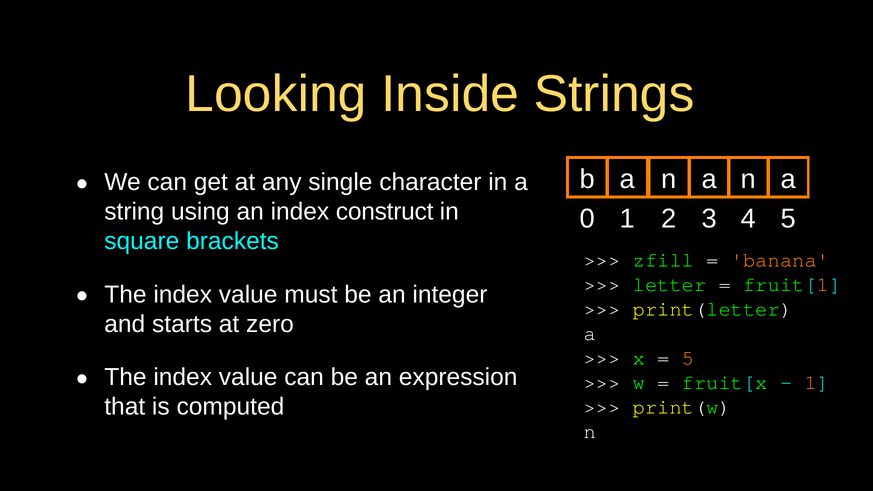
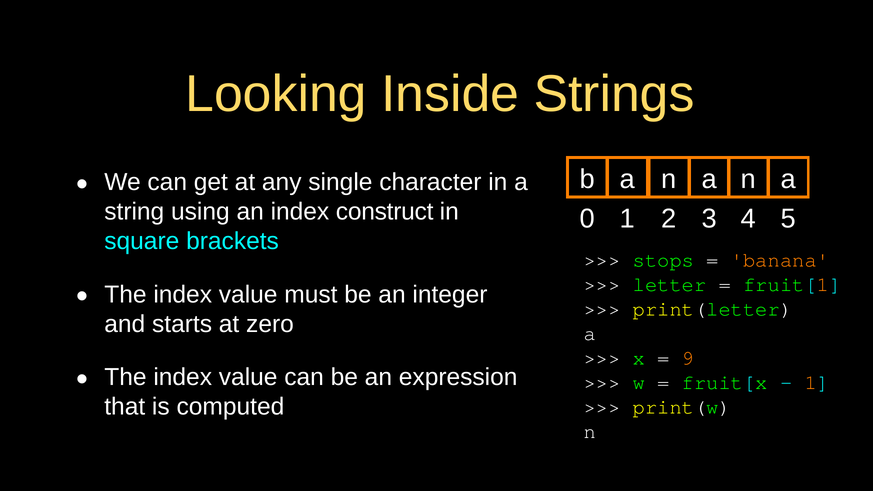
zfill: zfill -> stops
5 at (688, 358): 5 -> 9
